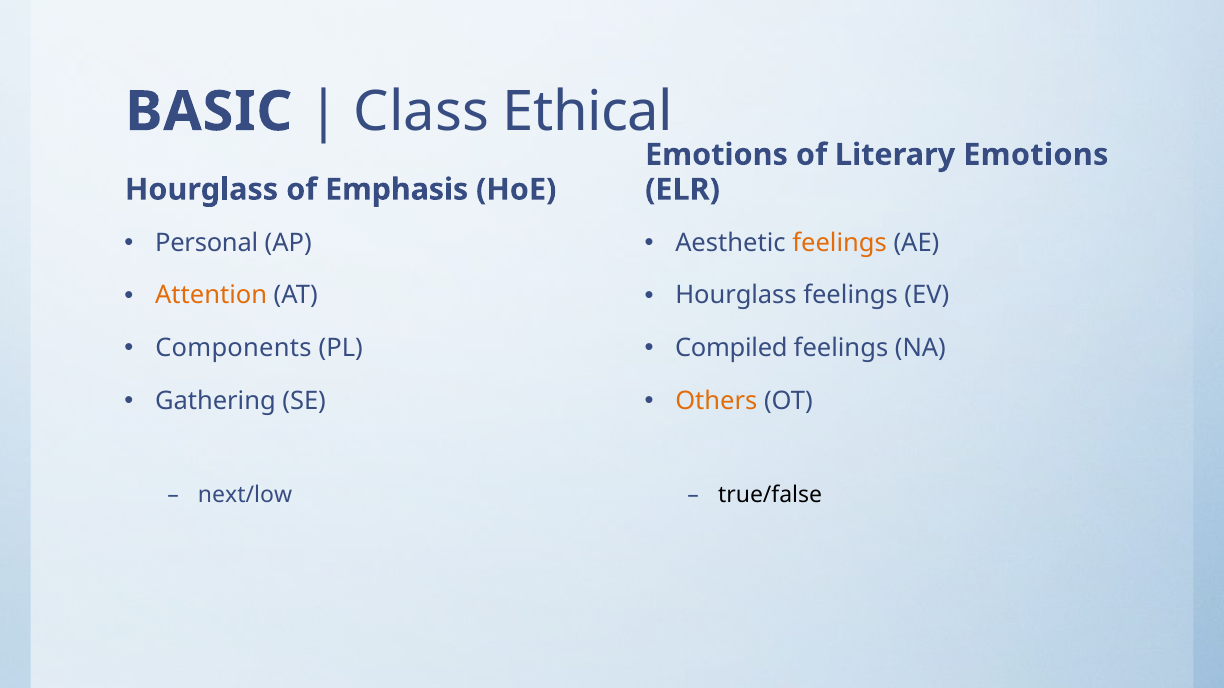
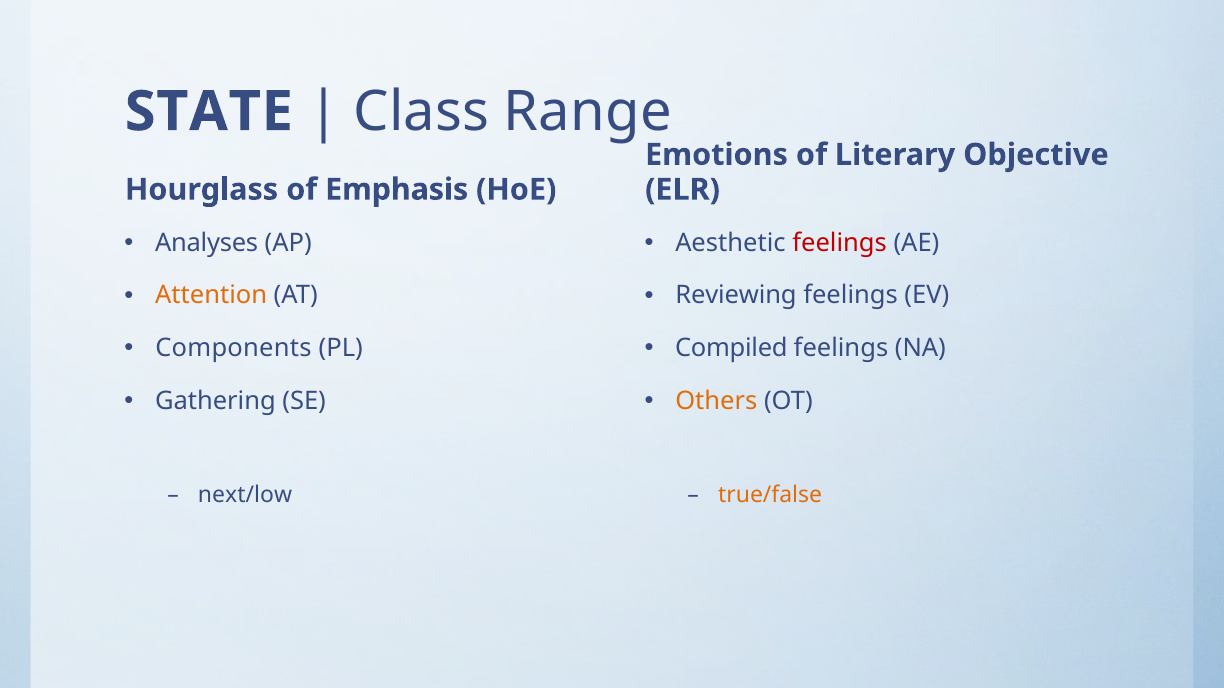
BASIC: BASIC -> STATE
Ethical: Ethical -> Range
Literary Emotions: Emotions -> Objective
Personal: Personal -> Analyses
feelings at (840, 243) colour: orange -> red
Hourglass at (736, 296): Hourglass -> Reviewing
true/false colour: black -> orange
